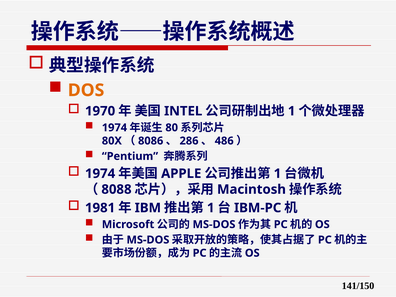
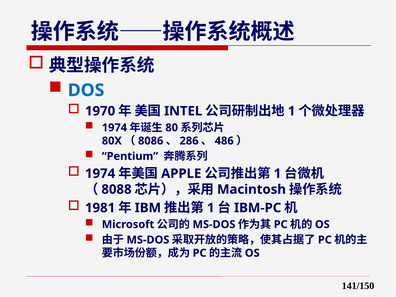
DOS colour: orange -> blue
